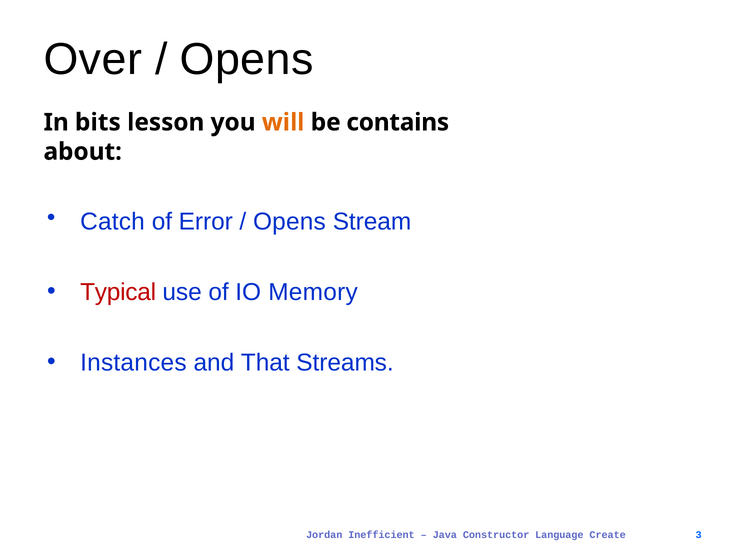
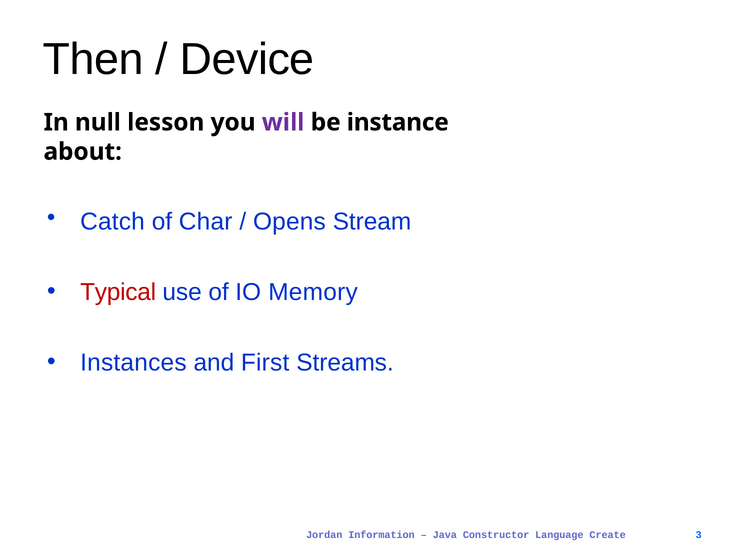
Over: Over -> Then
Opens at (247, 60): Opens -> Device
bits: bits -> null
will colour: orange -> purple
contains: contains -> instance
Error: Error -> Char
That: That -> First
Inefficient: Inefficient -> Information
